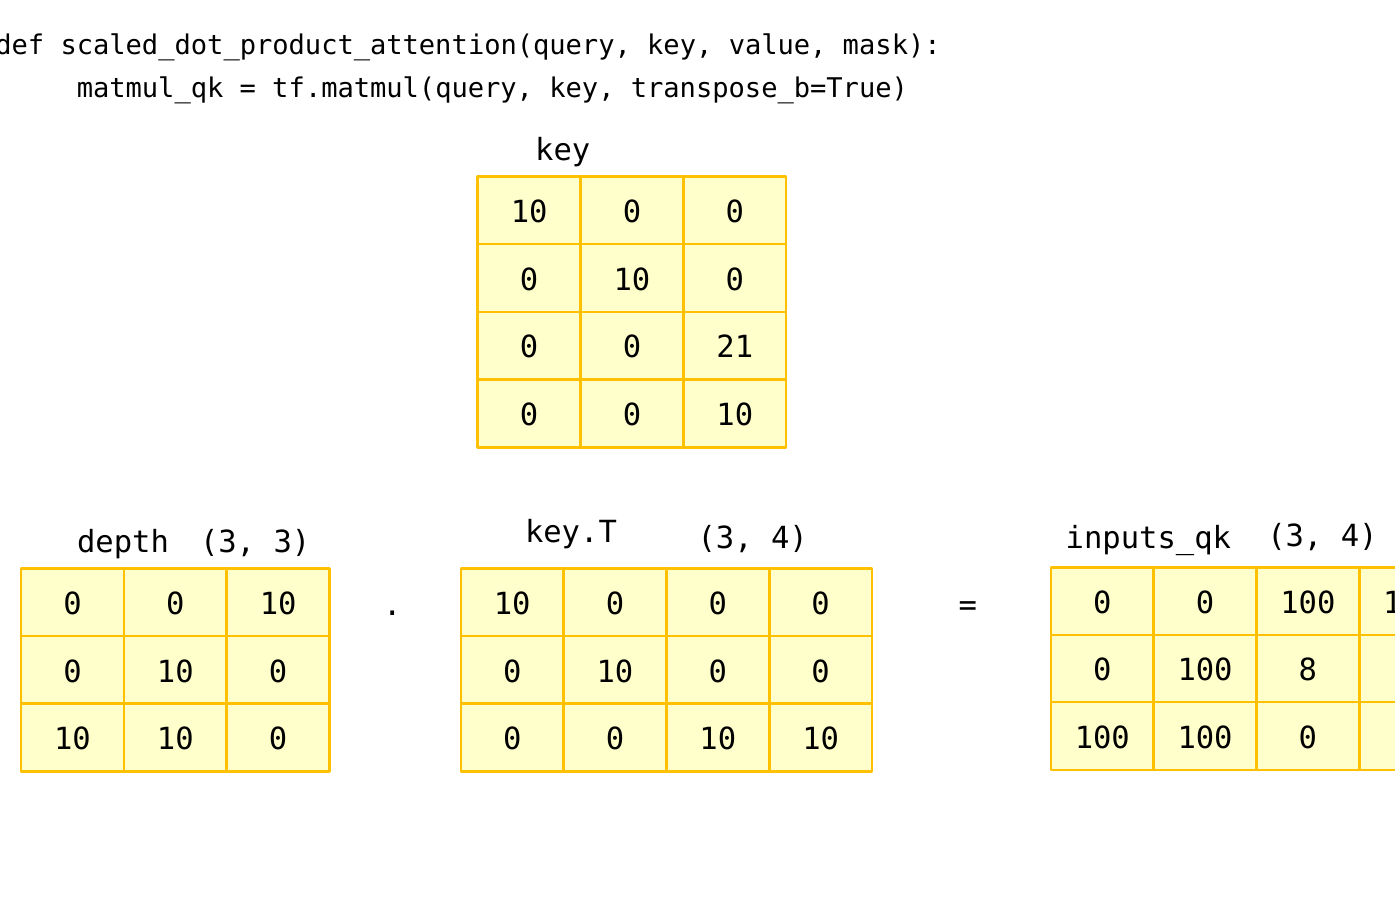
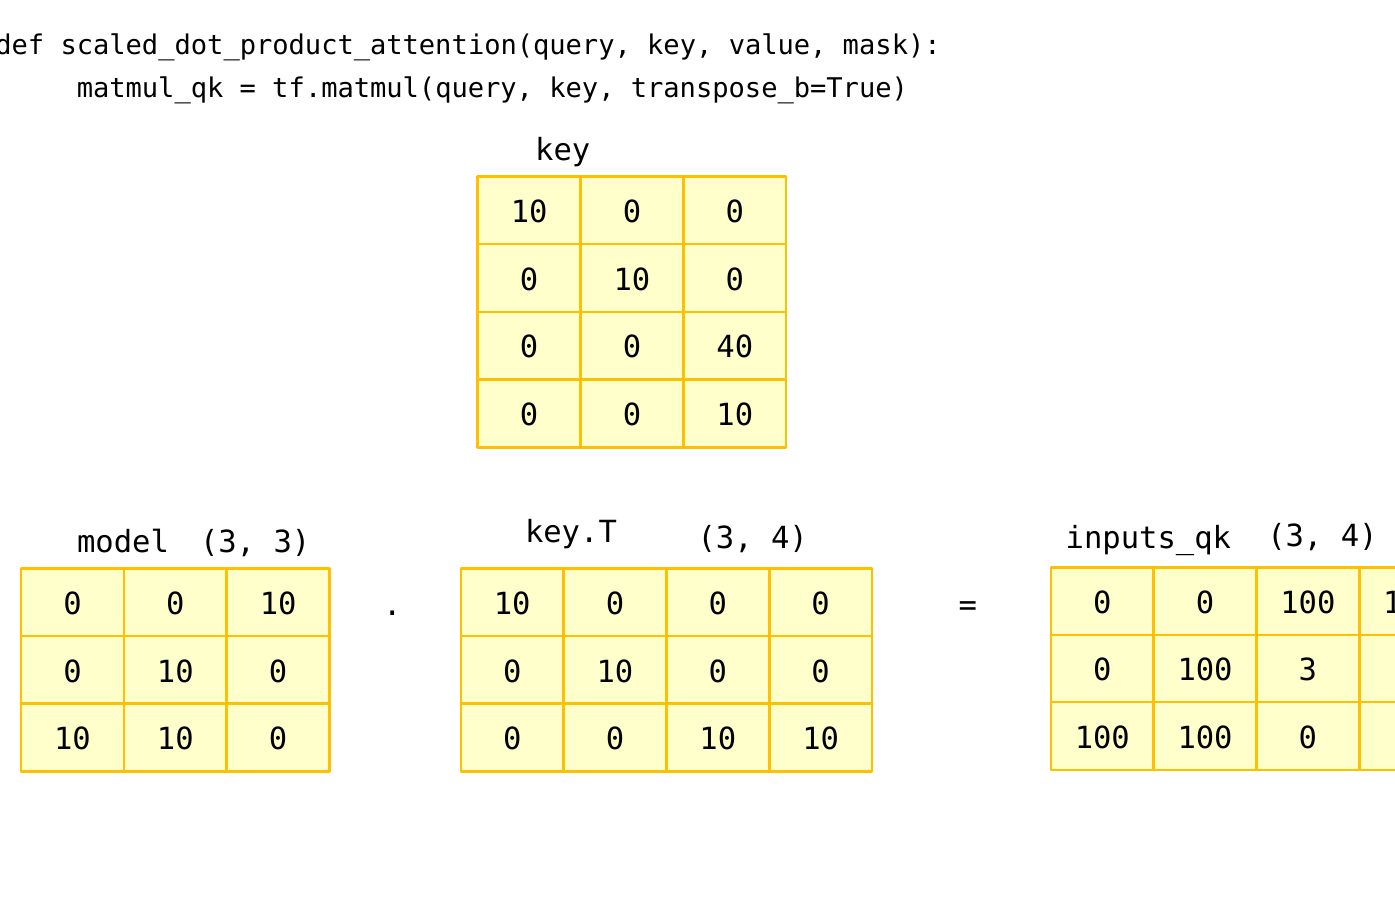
21: 21 -> 40
depth: depth -> model
100 8: 8 -> 3
